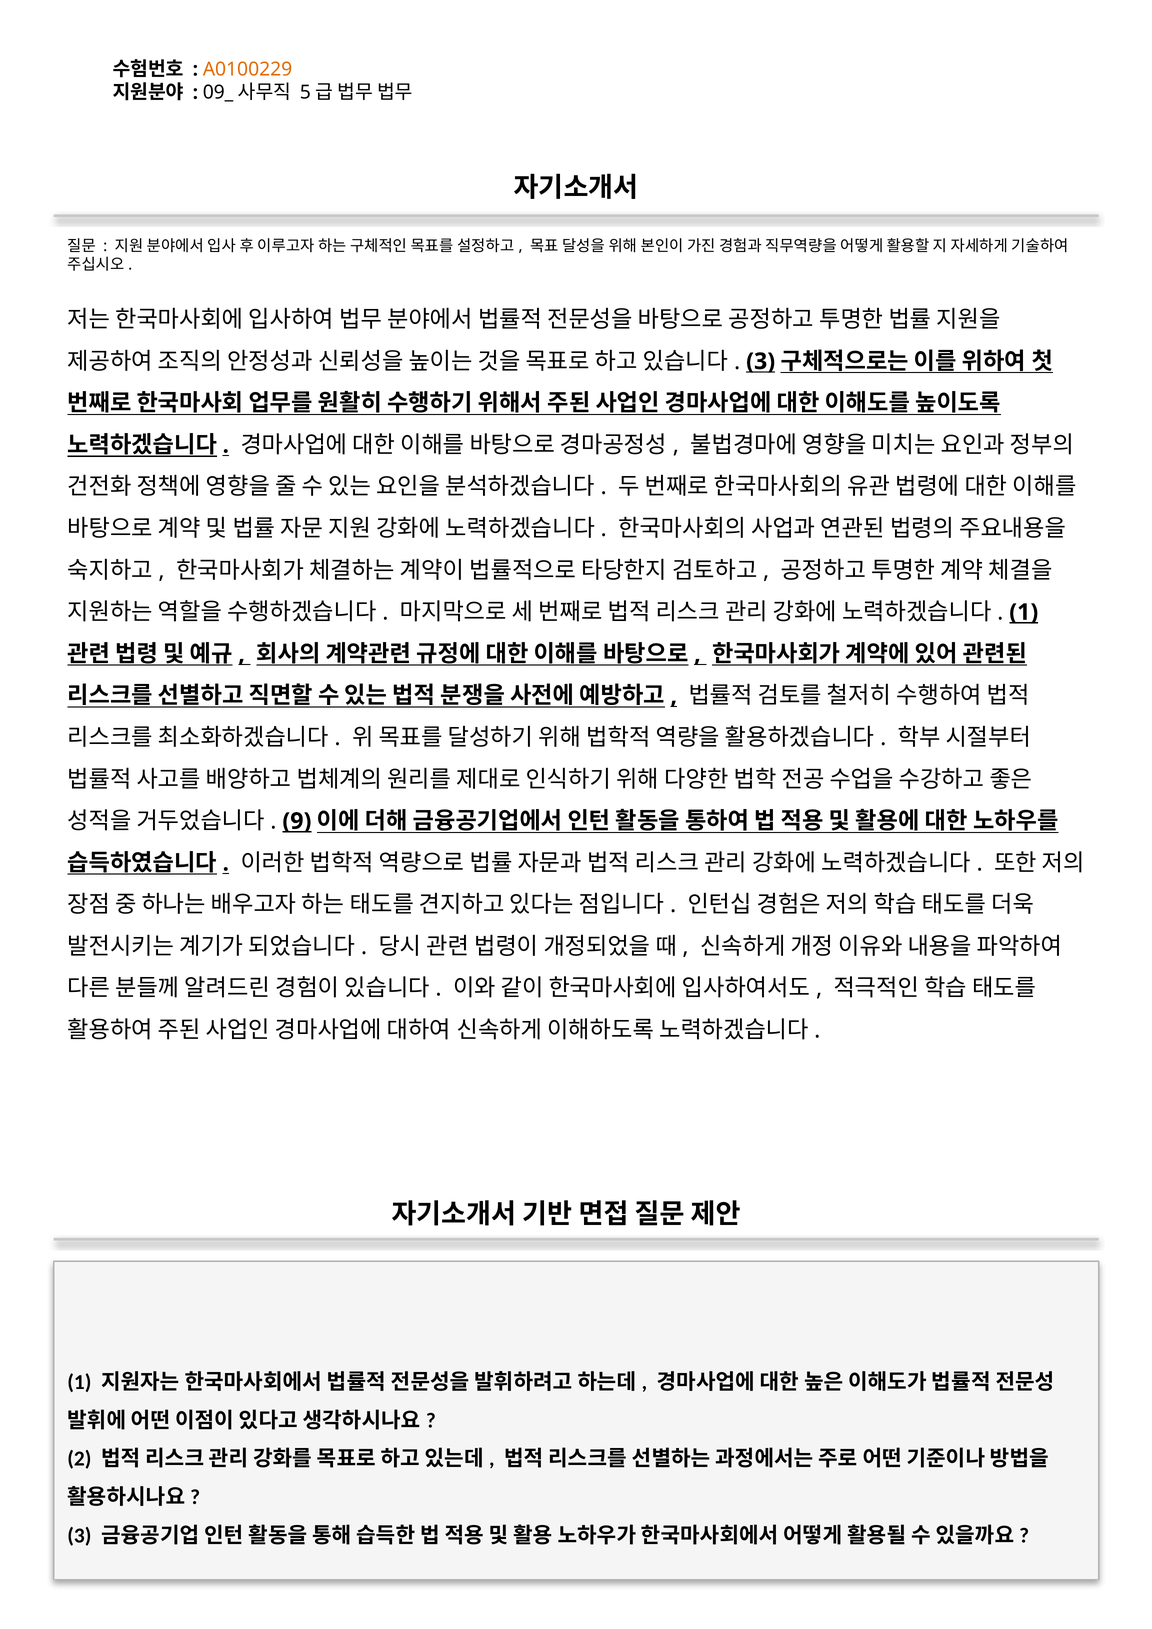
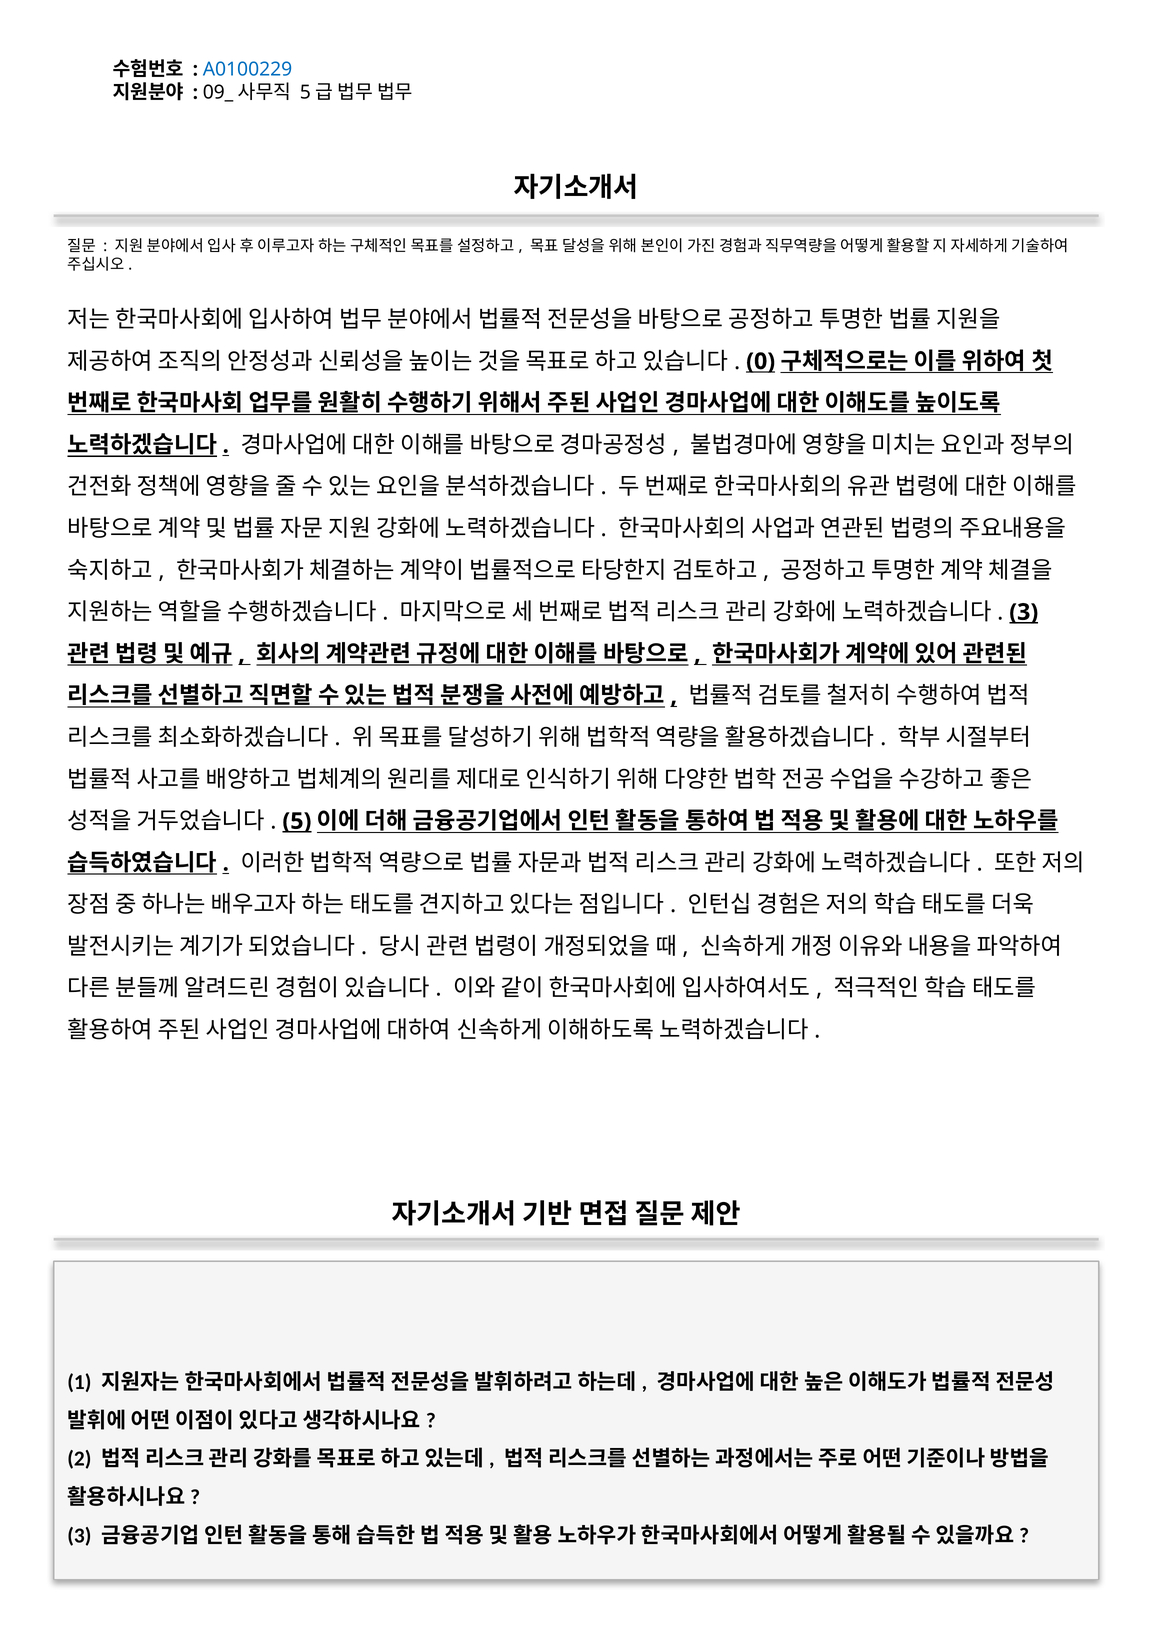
A0100229 colour: orange -> blue
3 at (761, 361): 3 -> 0
1 at (1024, 612): 1 -> 3
9: 9 -> 5
